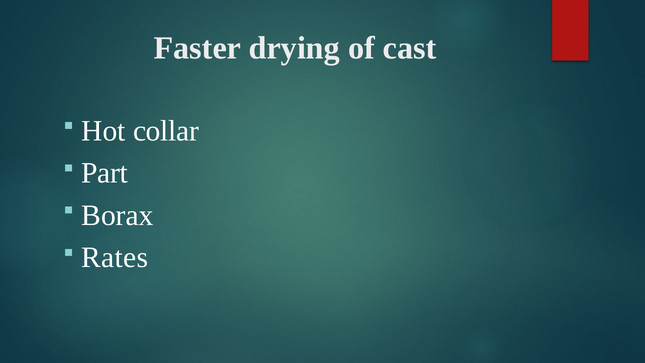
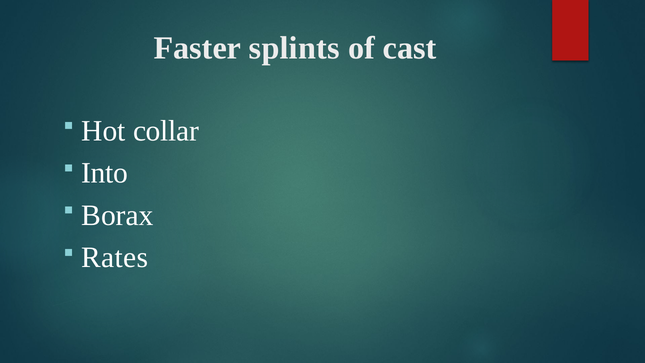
drying: drying -> splints
Part: Part -> Into
